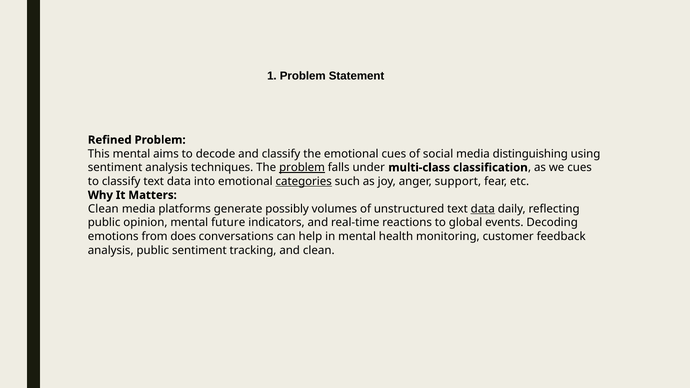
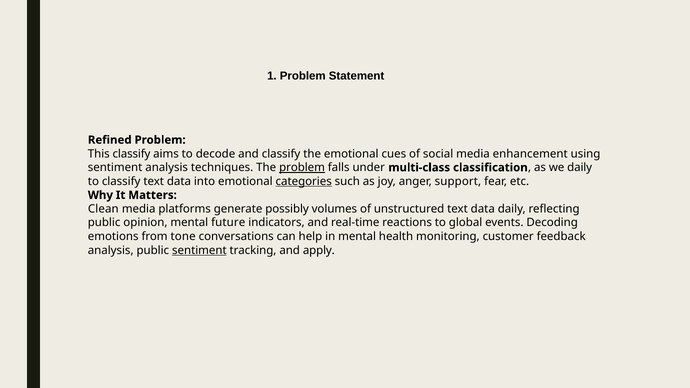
This mental: mental -> classify
distinguishing: distinguishing -> enhancement
we cues: cues -> daily
data at (483, 209) underline: present -> none
does: does -> tone
sentiment at (199, 250) underline: none -> present
and clean: clean -> apply
